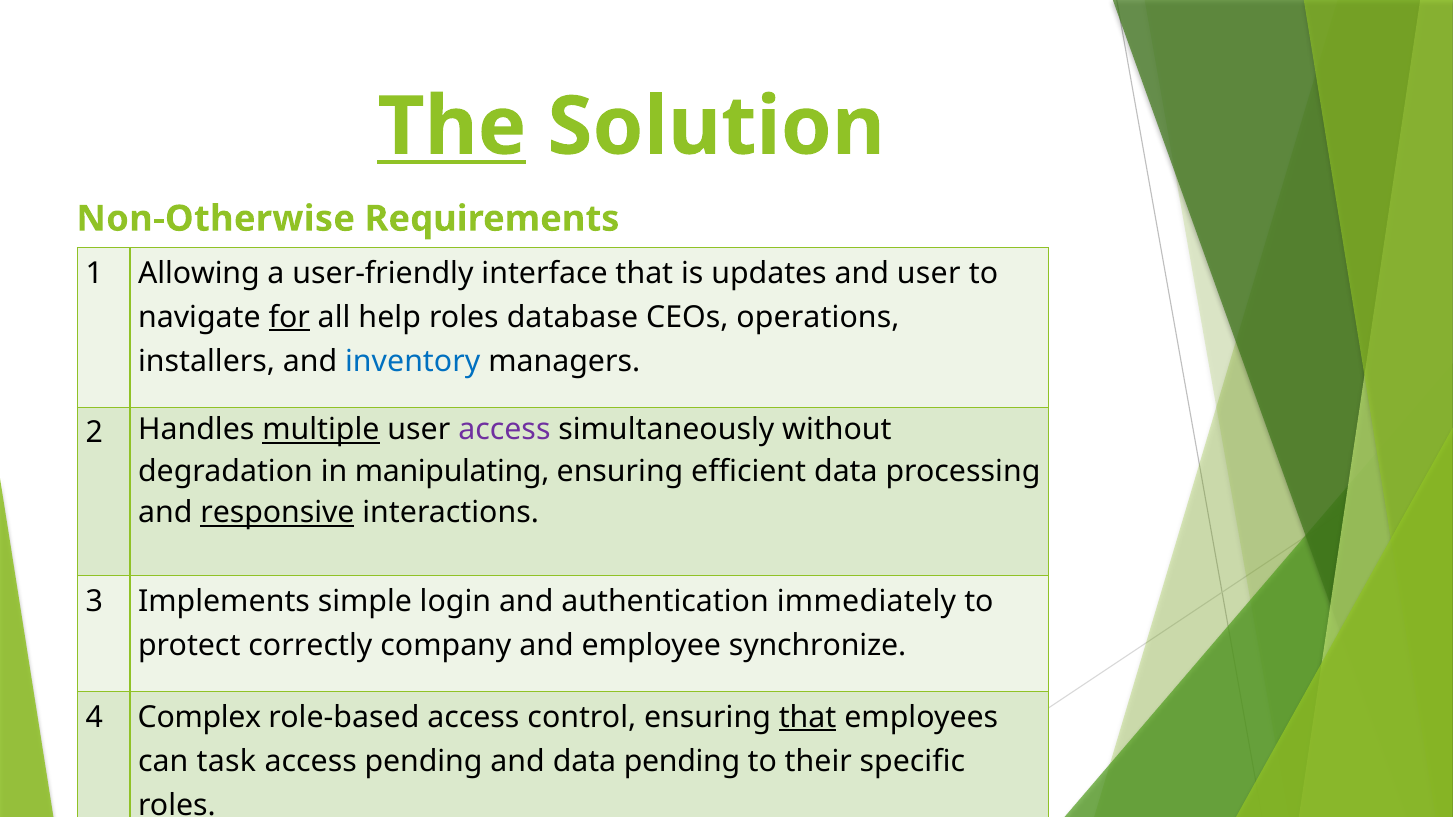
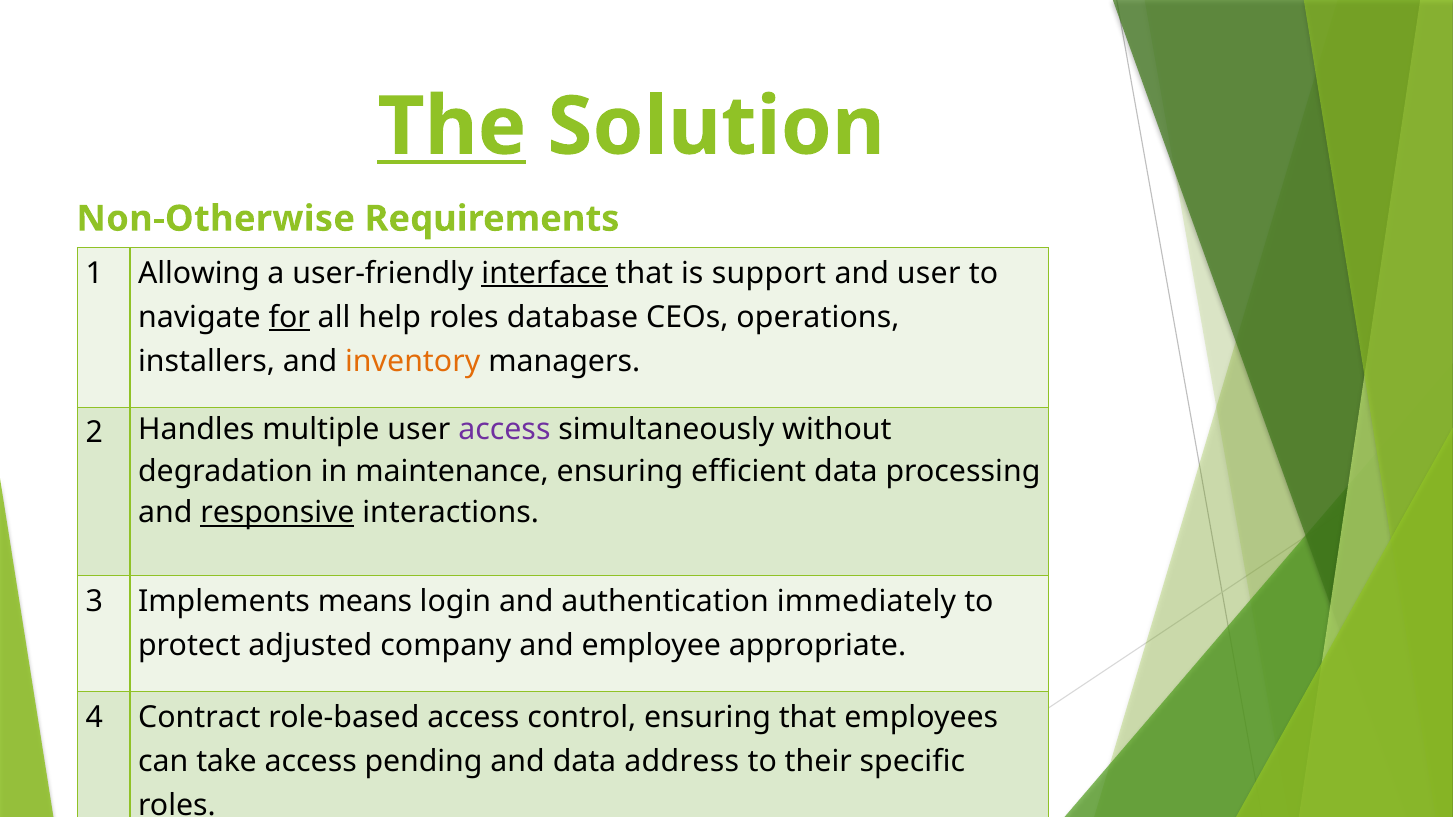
interface underline: none -> present
updates: updates -> support
inventory colour: blue -> orange
multiple underline: present -> none
manipulating: manipulating -> maintenance
simple: simple -> means
correctly: correctly -> adjusted
synchronize: synchronize -> appropriate
Complex: Complex -> Contract
that at (808, 717) underline: present -> none
task: task -> take
data pending: pending -> address
